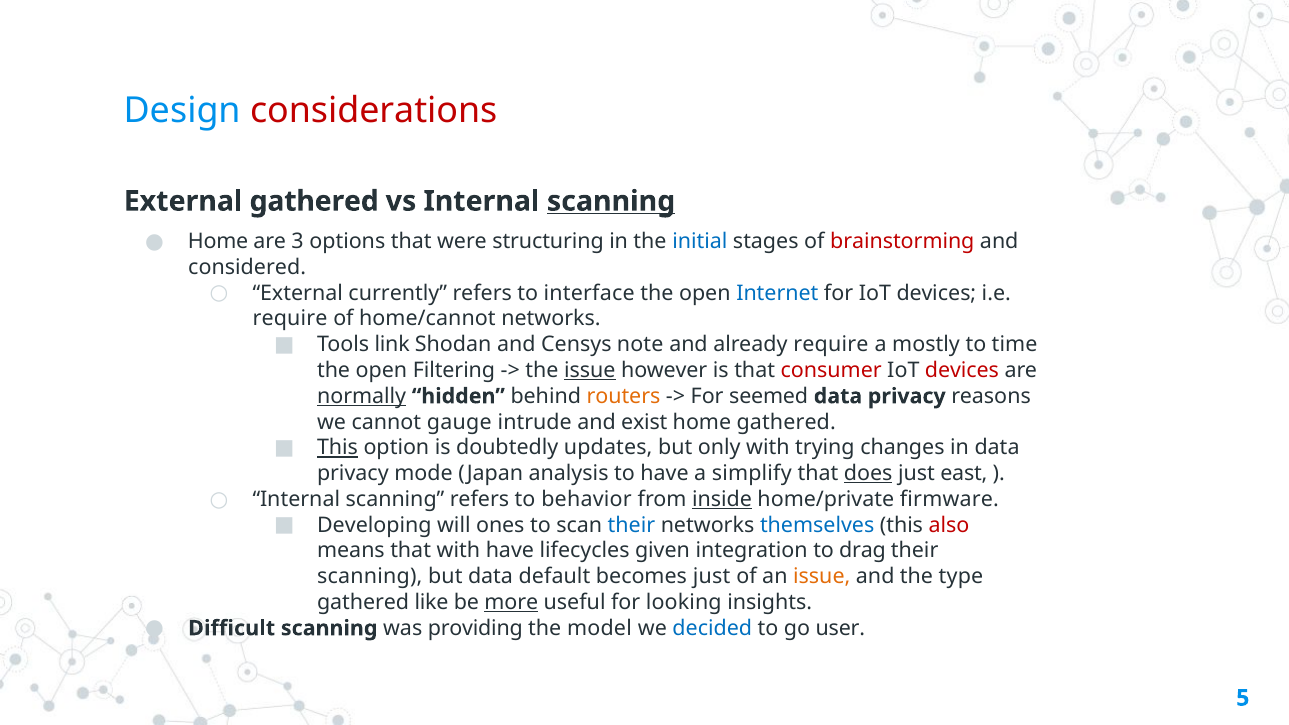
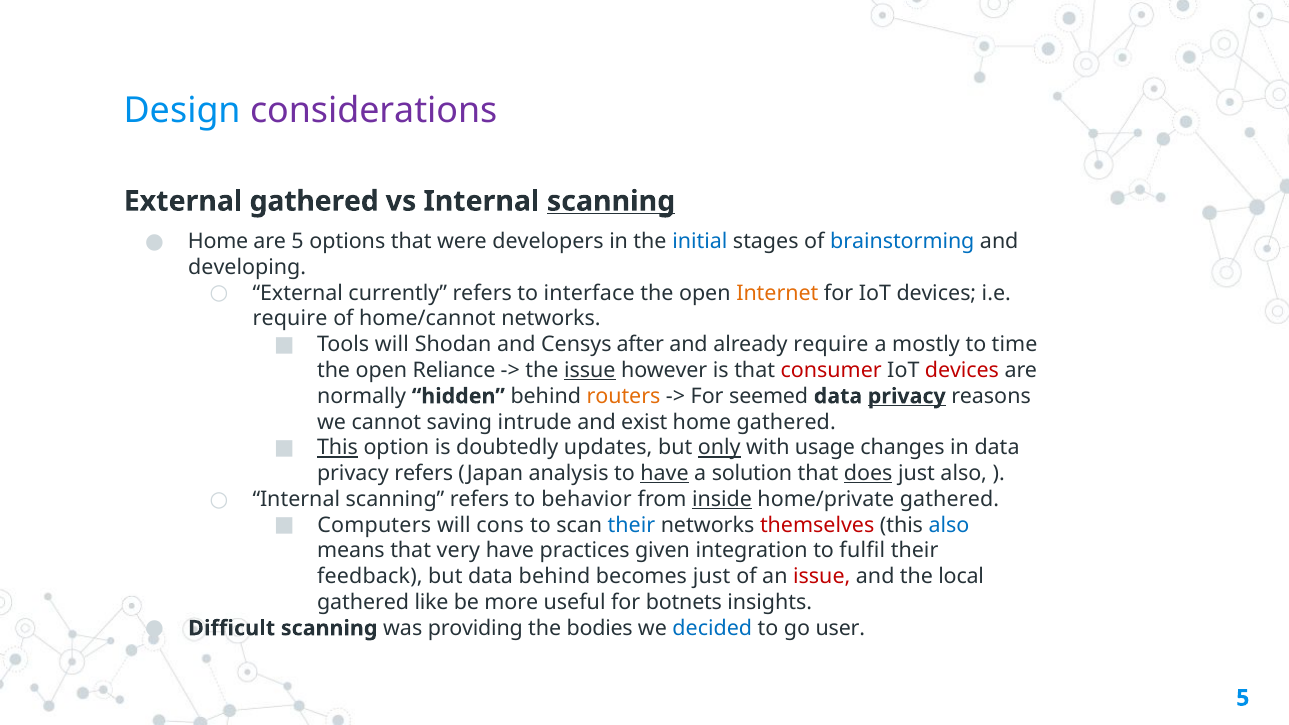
considerations colour: red -> purple
are 3: 3 -> 5
structuring: structuring -> developers
brainstorming colour: red -> blue
considered: considered -> developing
Internet colour: blue -> orange
Tools link: link -> will
note: note -> after
Filtering: Filtering -> Reliance
normally underline: present -> none
privacy at (907, 396) underline: none -> present
gauge: gauge -> saving
only underline: none -> present
trying: trying -> usage
privacy mode: mode -> refers
have at (665, 474) underline: none -> present
simplify: simplify -> solution
just east: east -> also
home/private firmware: firmware -> gathered
Developing: Developing -> Computers
ones: ones -> cons
themselves colour: blue -> red
also at (949, 525) colour: red -> blue
that with: with -> very
lifecycles: lifecycles -> practices
drag: drag -> fulfil
scanning at (370, 577): scanning -> feedback
data default: default -> behind
issue at (822, 577) colour: orange -> red
type: type -> local
more underline: present -> none
looking: looking -> botnets
model: model -> bodies
